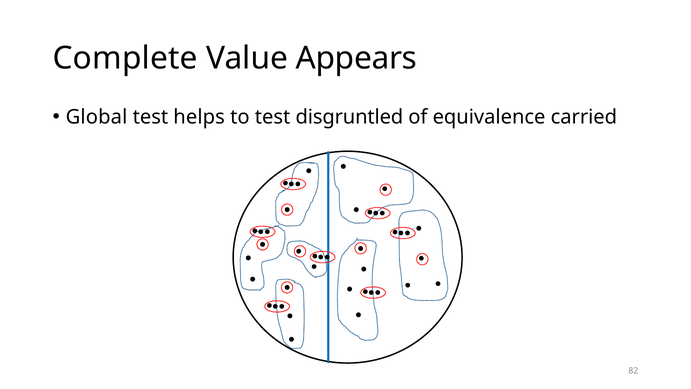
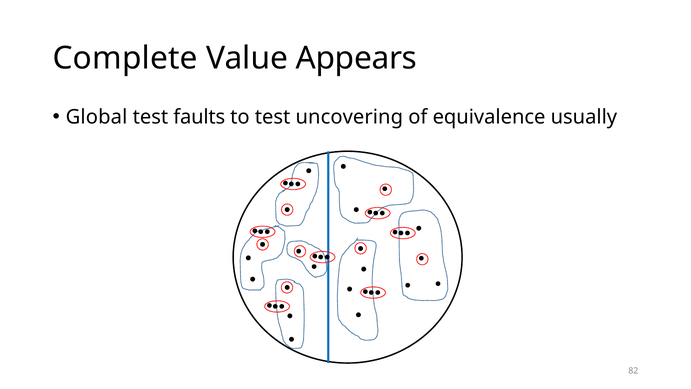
helps: helps -> faults
disgruntled: disgruntled -> uncovering
carried: carried -> usually
